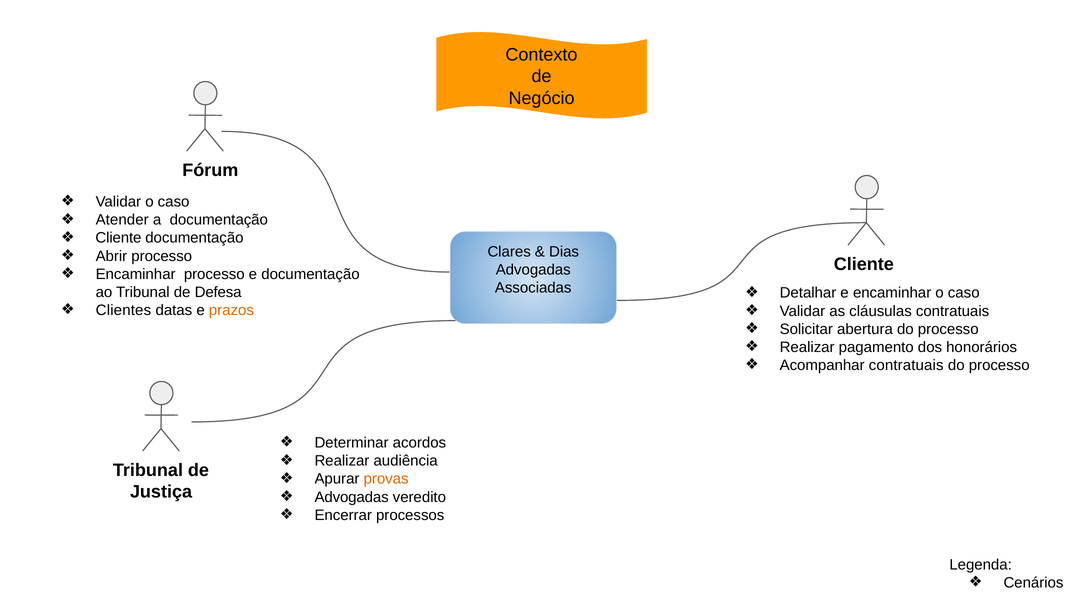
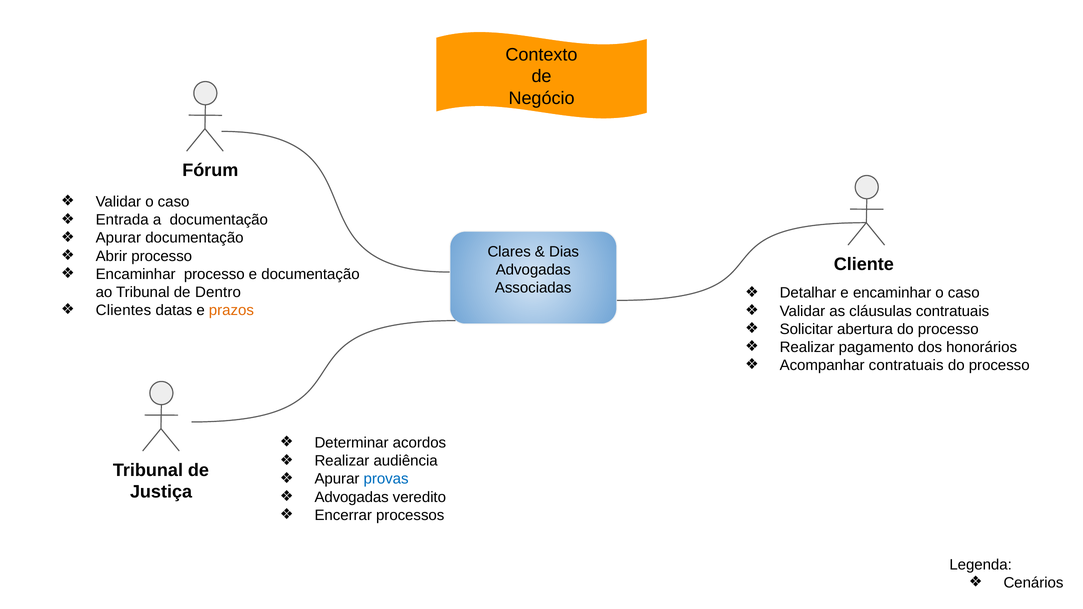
Atender: Atender -> Entrada
Cliente at (118, 238): Cliente -> Apurar
Defesa: Defesa -> Dentro
provas colour: orange -> blue
